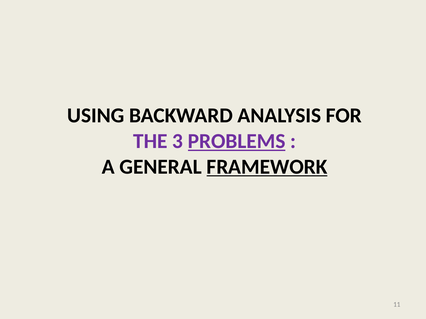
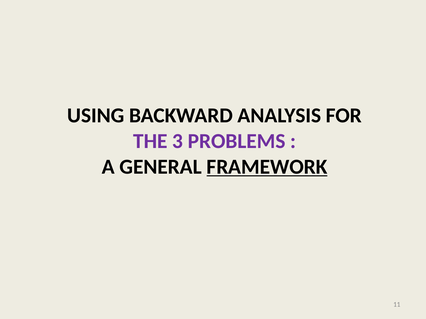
PROBLEMS underline: present -> none
